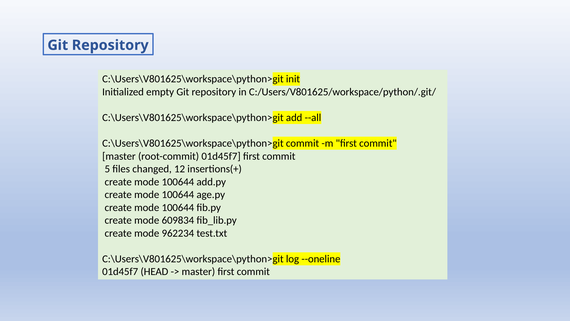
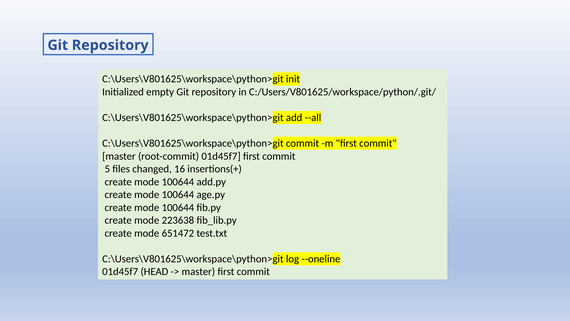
12: 12 -> 16
609834: 609834 -> 223638
962234: 962234 -> 651472
